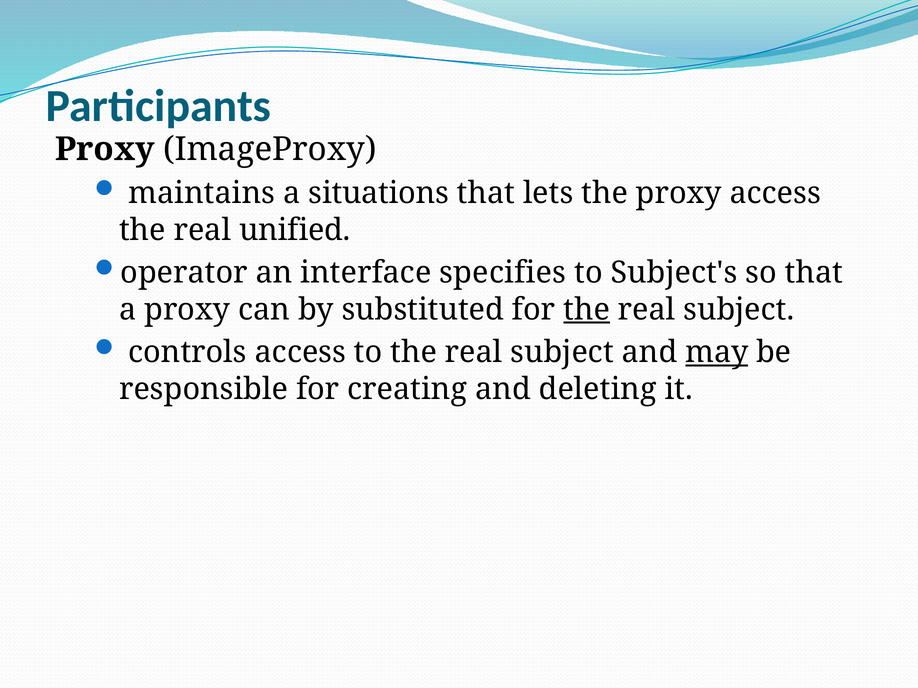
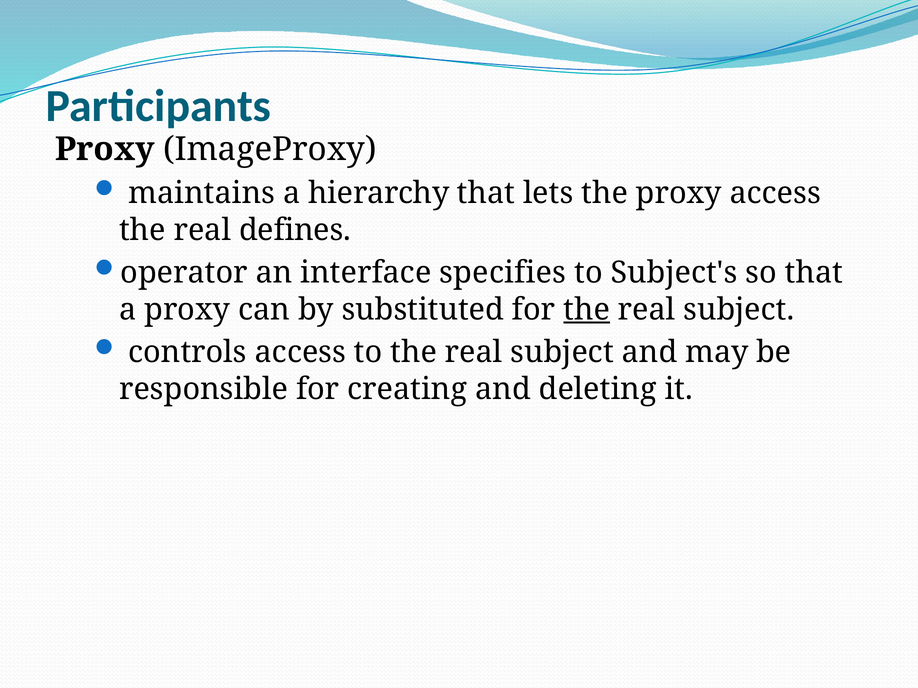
situations: situations -> hierarchy
unified: unified -> defines
may underline: present -> none
